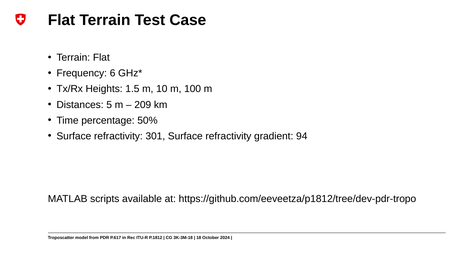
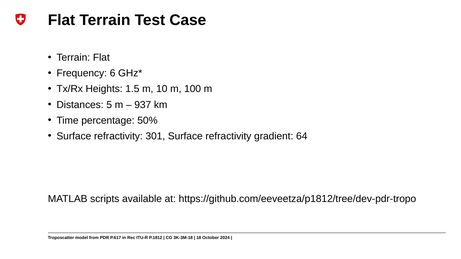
209: 209 -> 937
94: 94 -> 64
